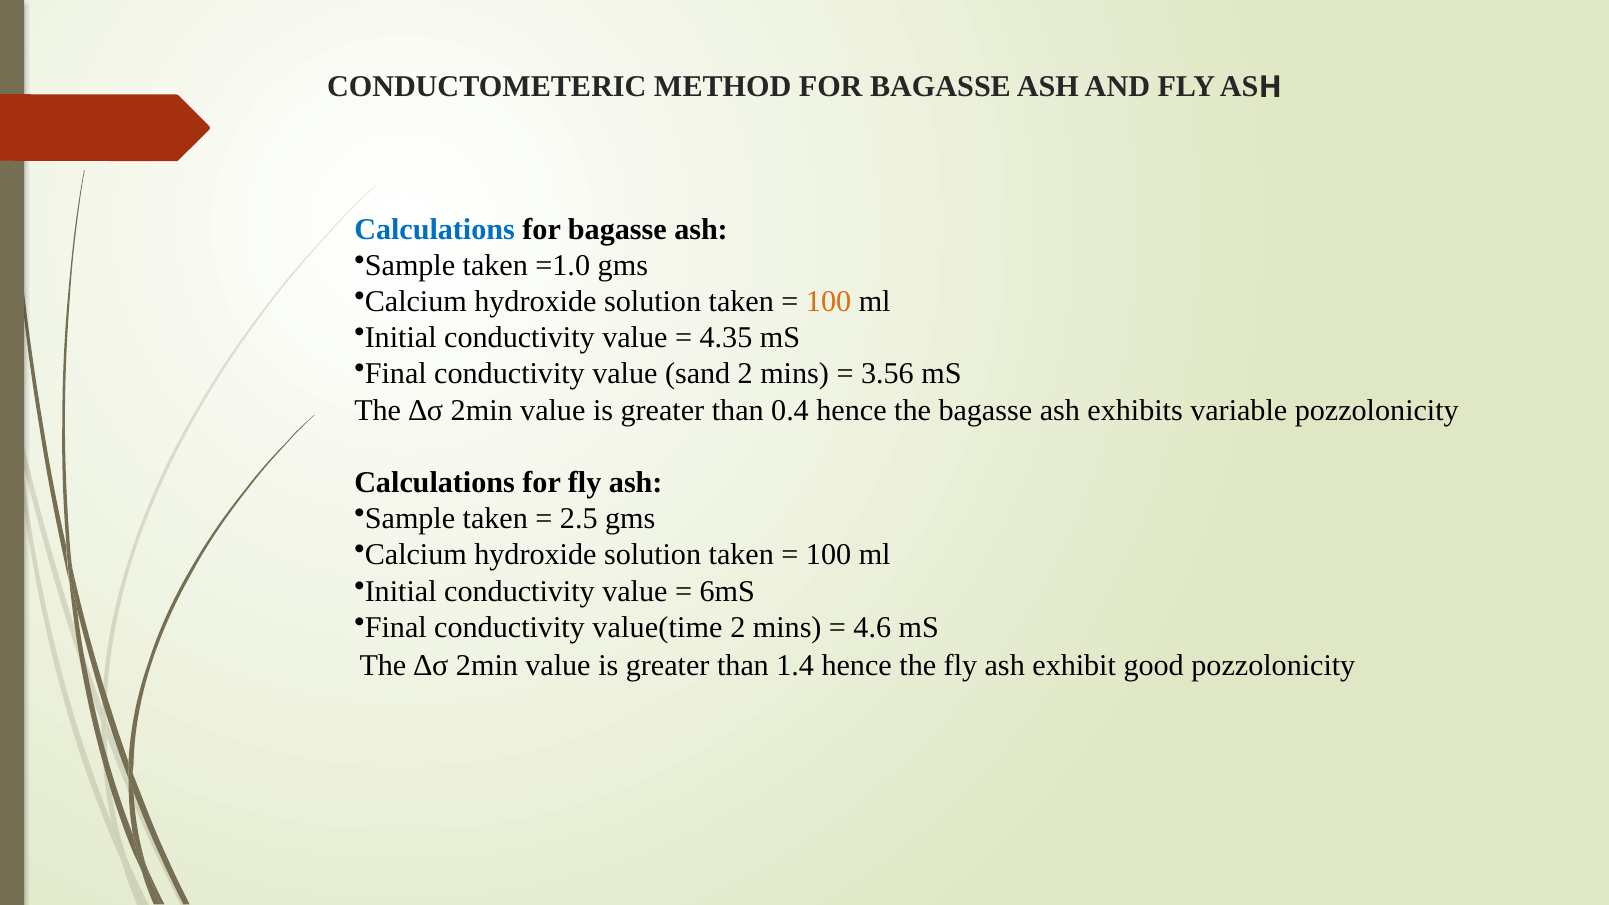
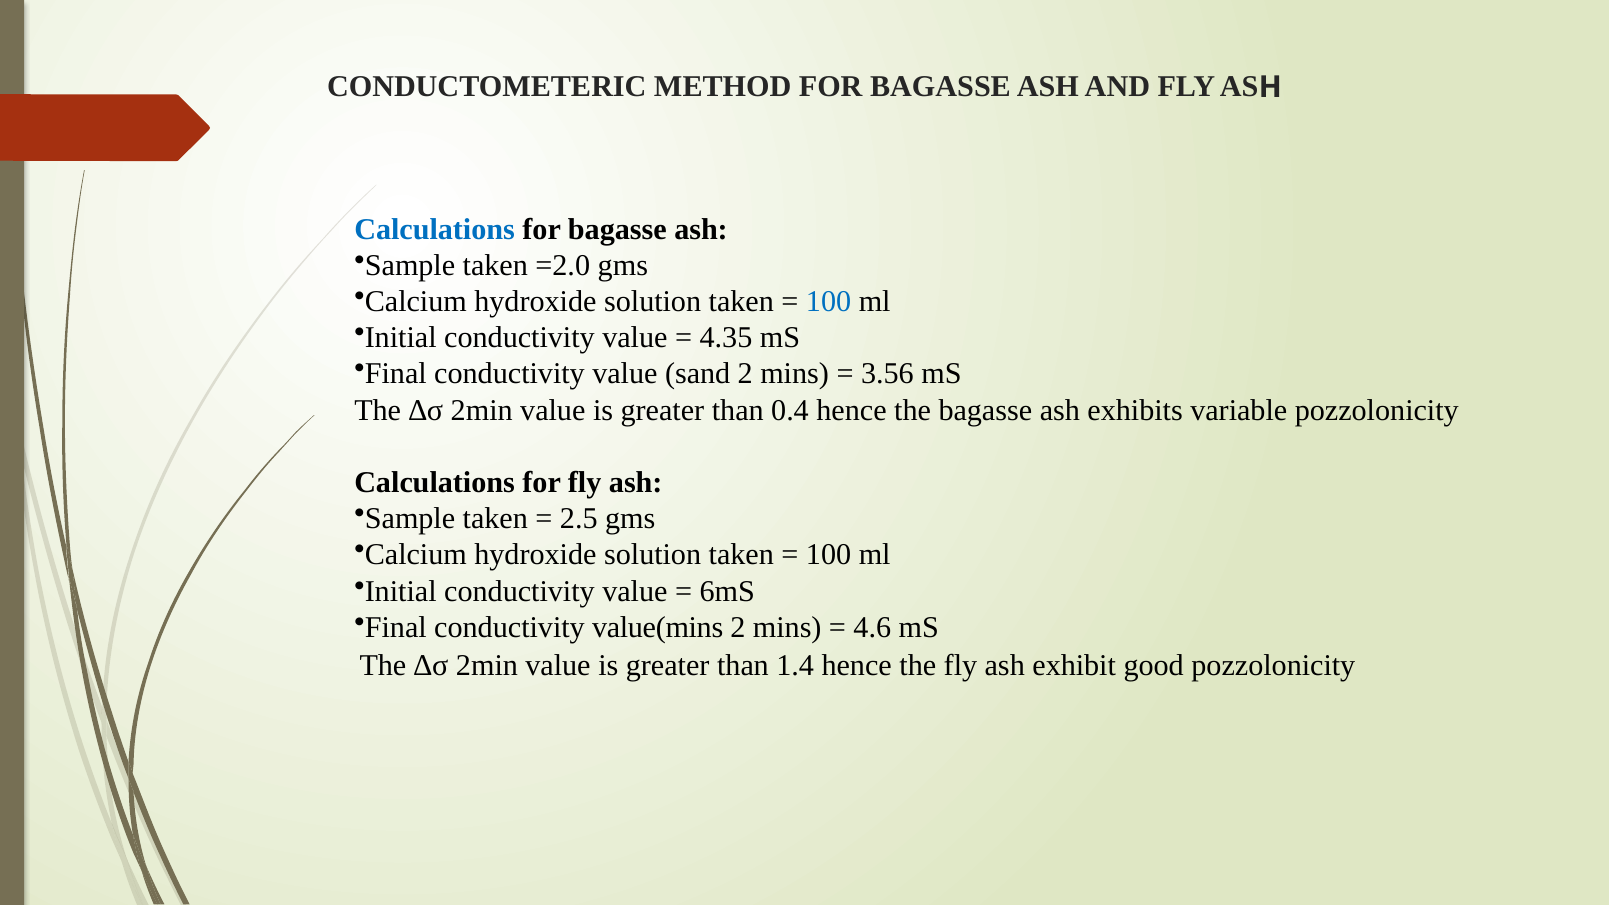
=1.0: =1.0 -> =2.0
100 at (829, 302) colour: orange -> blue
value(time: value(time -> value(mins
